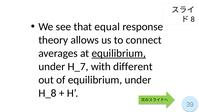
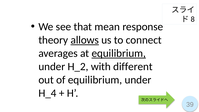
equal: equal -> mean
allows underline: none -> present
H_7: H_7 -> H_2
H_8: H_8 -> H_4
